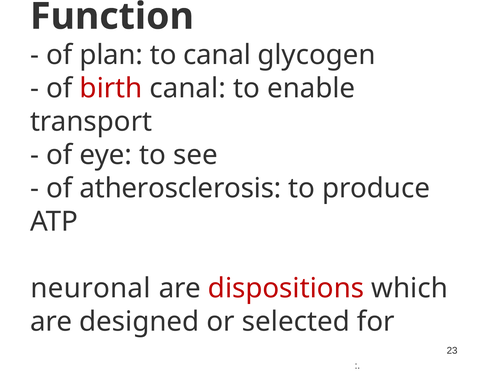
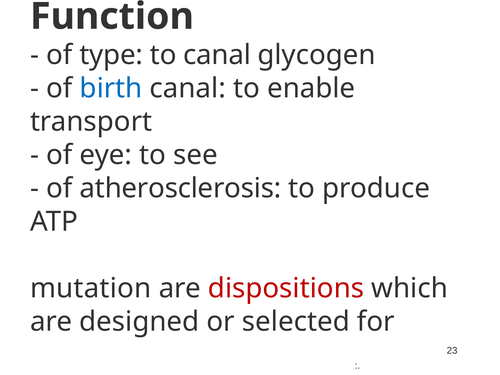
plan: plan -> type
birth colour: red -> blue
neuronal: neuronal -> mutation
